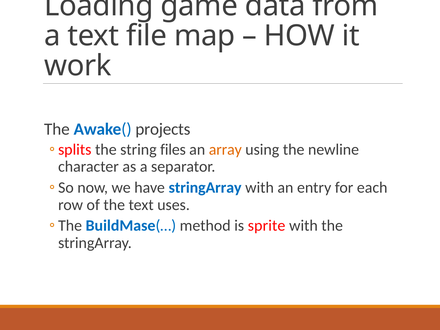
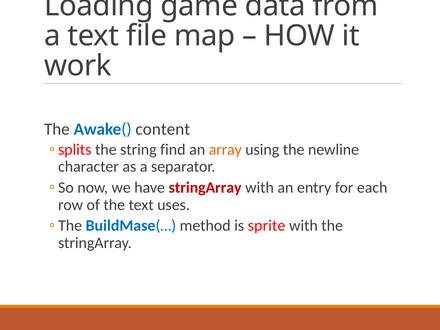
projects: projects -> content
files: files -> find
stringArray at (205, 188) colour: blue -> red
